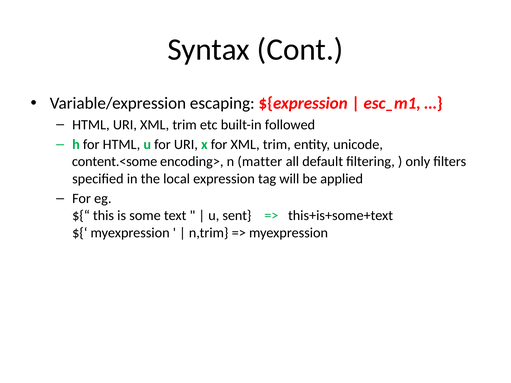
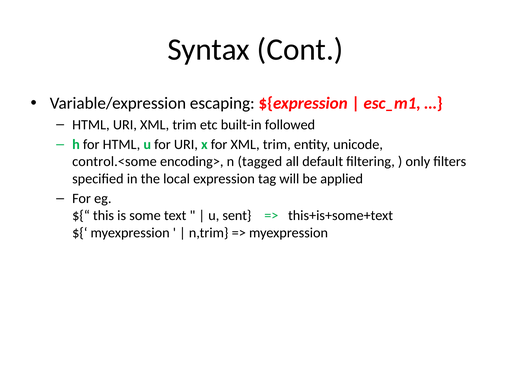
content.<some: content.<some -> control.<some
matter: matter -> tagged
